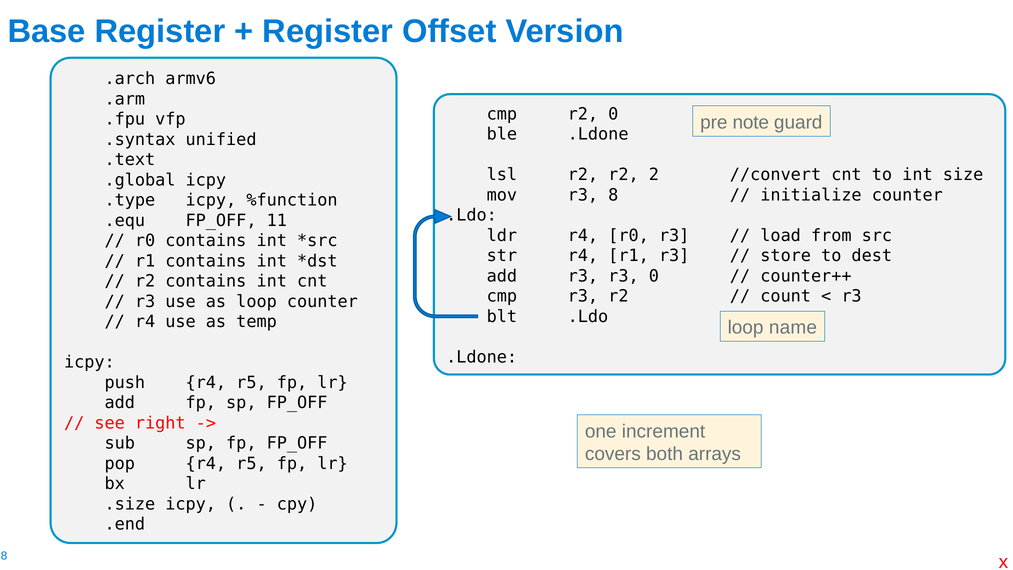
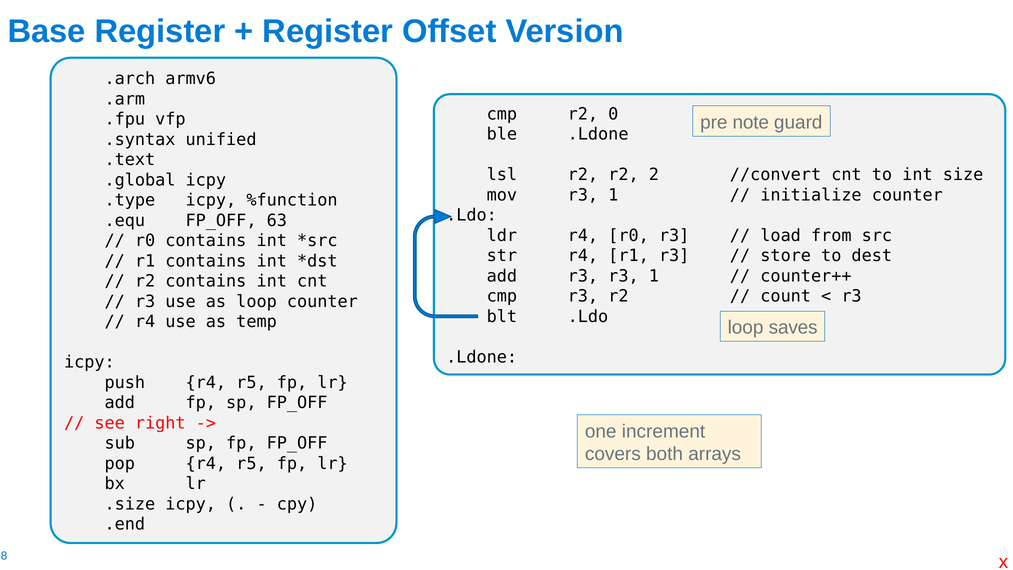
mov r3 8: 8 -> 1
11: 11 -> 63
r3 r3 0: 0 -> 1
name: name -> saves
